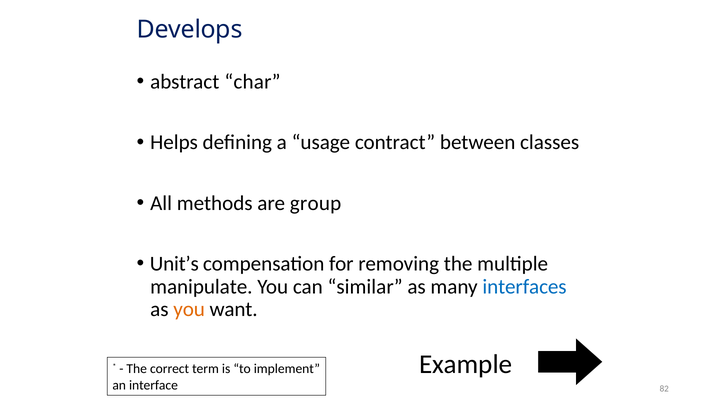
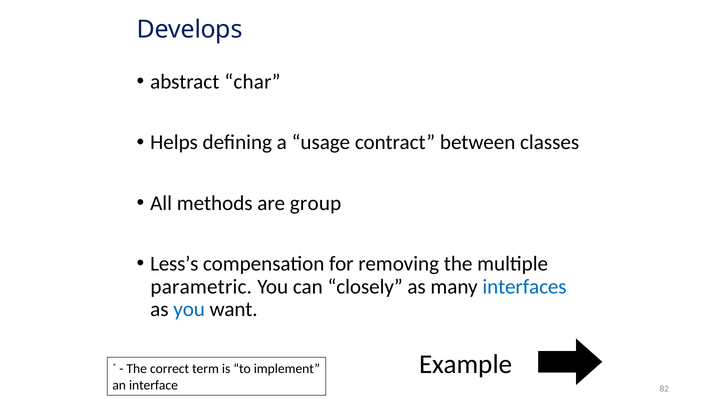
Unit’s: Unit’s -> Less’s
manipulate: manipulate -> parametric
similar: similar -> closely
you at (189, 310) colour: orange -> blue
